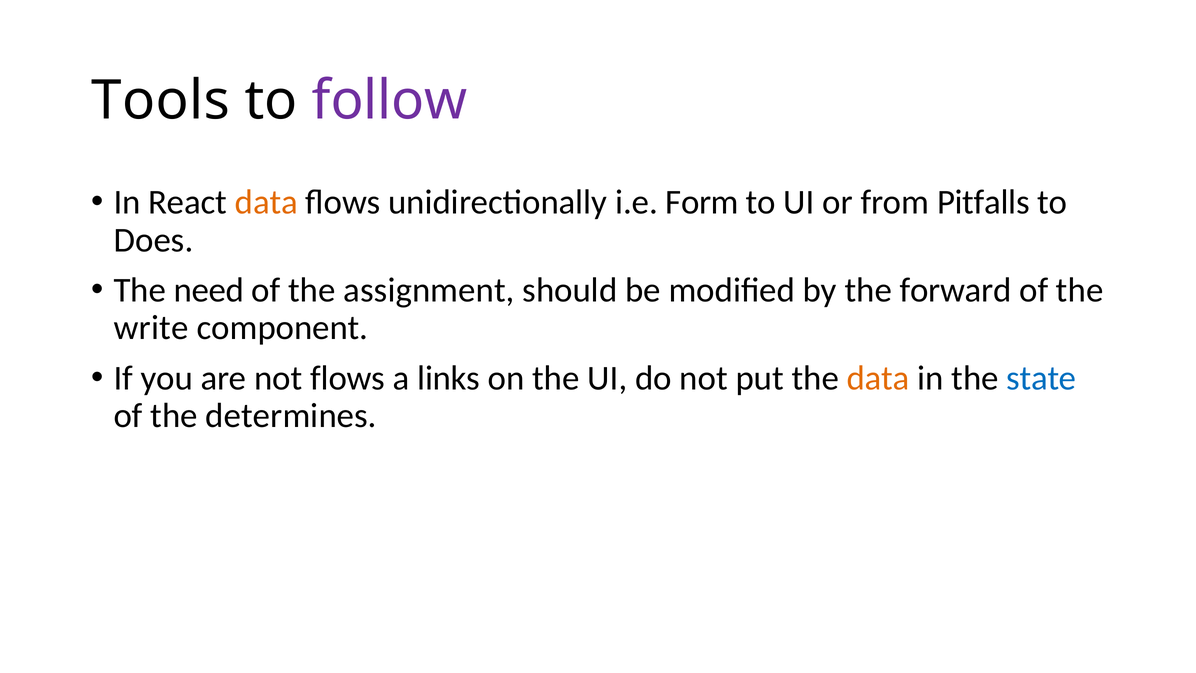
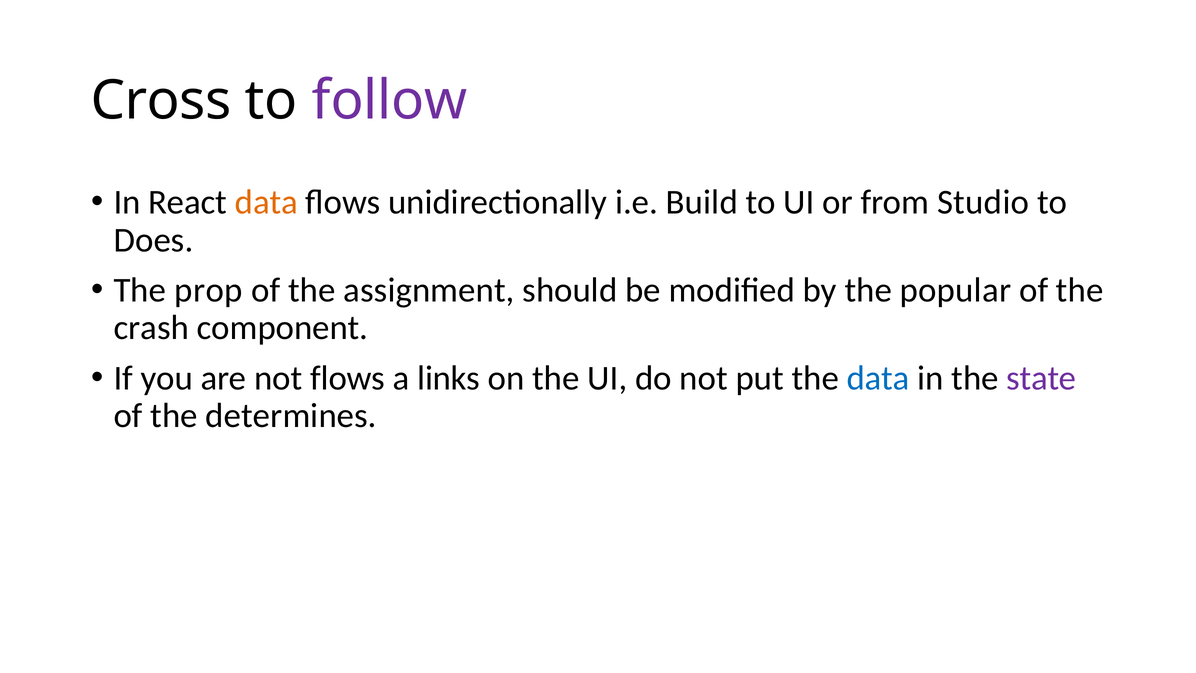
Tools: Tools -> Cross
Form: Form -> Build
Pitfalls: Pitfalls -> Studio
need: need -> prop
forward: forward -> popular
write: write -> crash
data at (878, 378) colour: orange -> blue
state colour: blue -> purple
